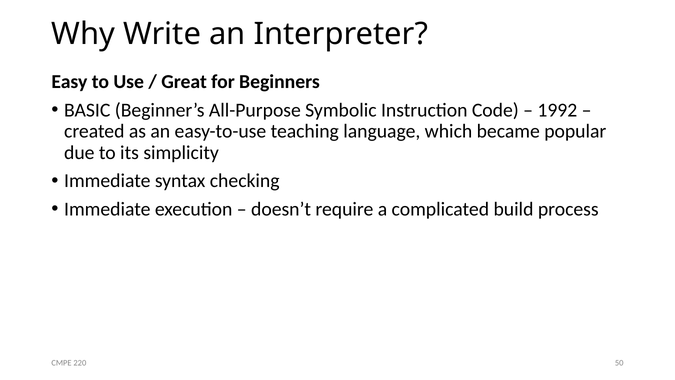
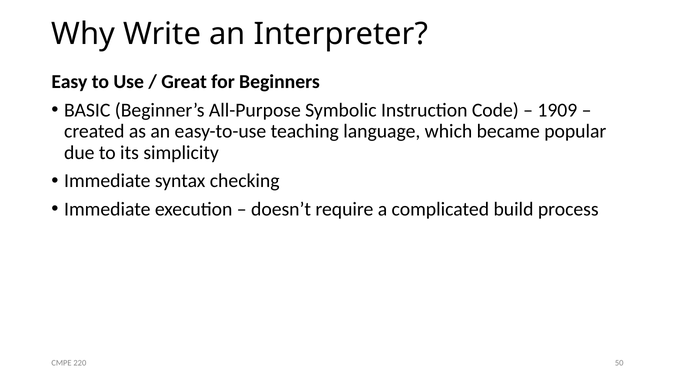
1992: 1992 -> 1909
